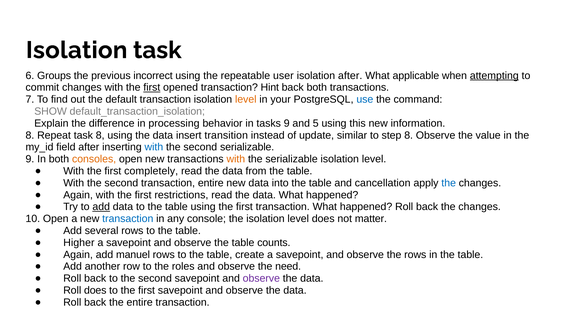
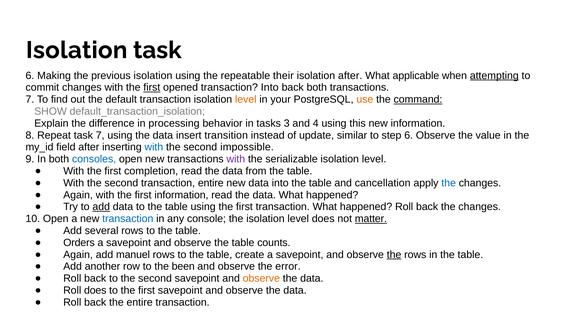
Groups: Groups -> Making
previous incorrect: incorrect -> isolation
user: user -> their
transaction Hint: Hint -> Into
use colour: blue -> orange
command underline: none -> present
tasks 9: 9 -> 3
5: 5 -> 4
task 8: 8 -> 7
step 8: 8 -> 6
second serializable: serializable -> impossible
consoles colour: orange -> blue
with at (236, 159) colour: orange -> purple
completely: completely -> completion
first restrictions: restrictions -> information
matter underline: none -> present
Higher: Higher -> Orders
the at (394, 255) underline: none -> present
roles: roles -> been
need: need -> error
observe at (261, 279) colour: purple -> orange
